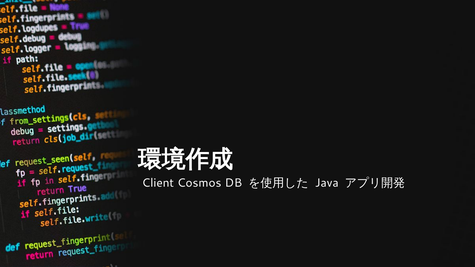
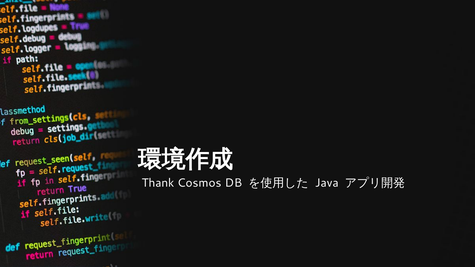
Client: Client -> Thank
